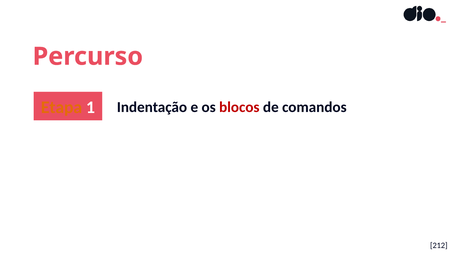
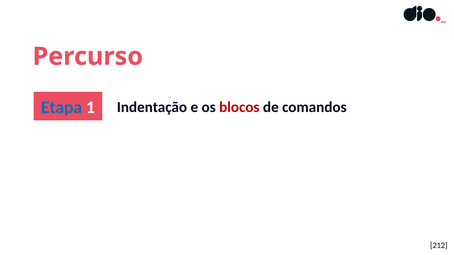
Etapa colour: orange -> blue
